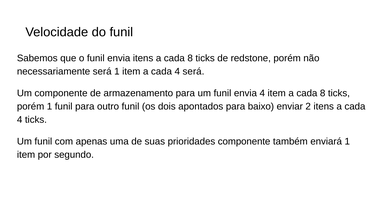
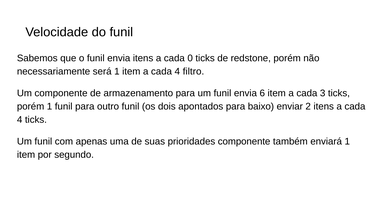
itens a cada 8: 8 -> 0
4 será: será -> filtro
envia 4: 4 -> 6
item a cada 8: 8 -> 3
